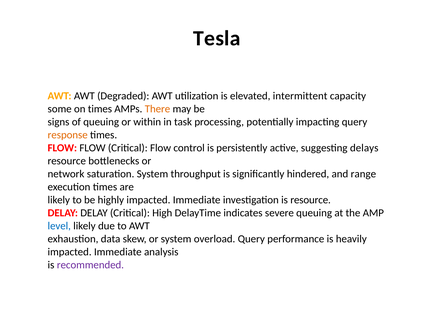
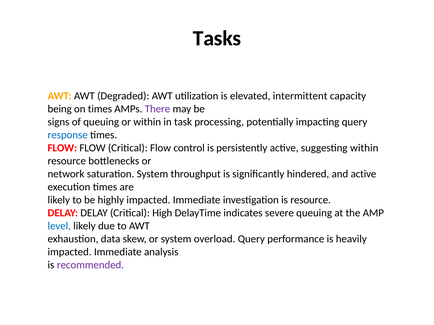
Tesla: Tesla -> Tasks
some: some -> being
There colour: orange -> purple
response colour: orange -> blue
suggesting delays: delays -> within
and range: range -> active
